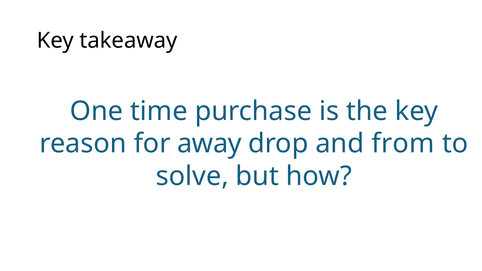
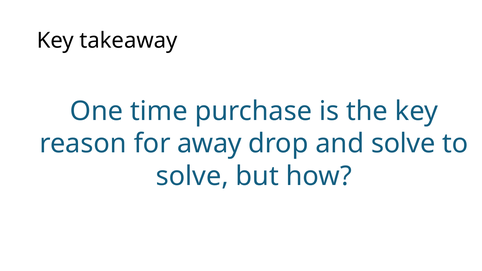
and from: from -> solve
